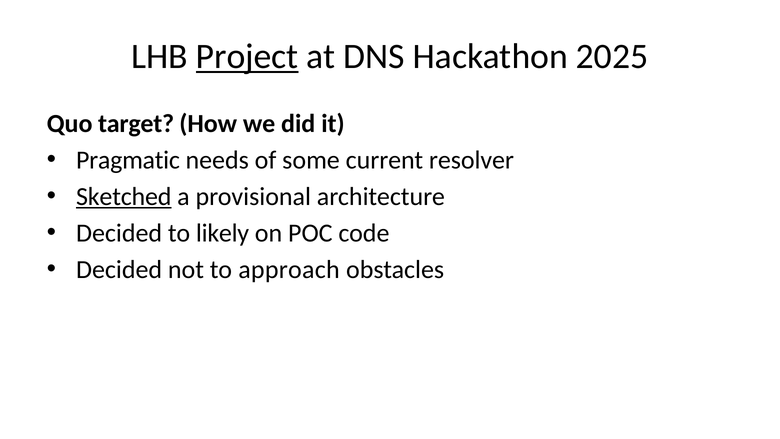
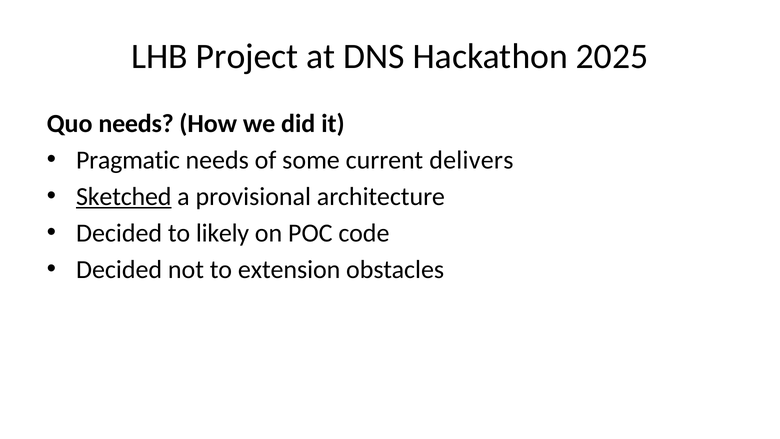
Project underline: present -> none
Quo target: target -> needs
resolver: resolver -> delivers
approach: approach -> extension
